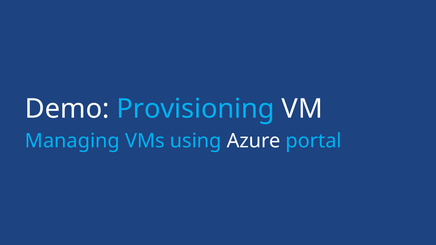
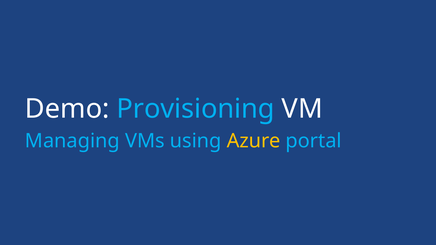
Azure colour: white -> yellow
